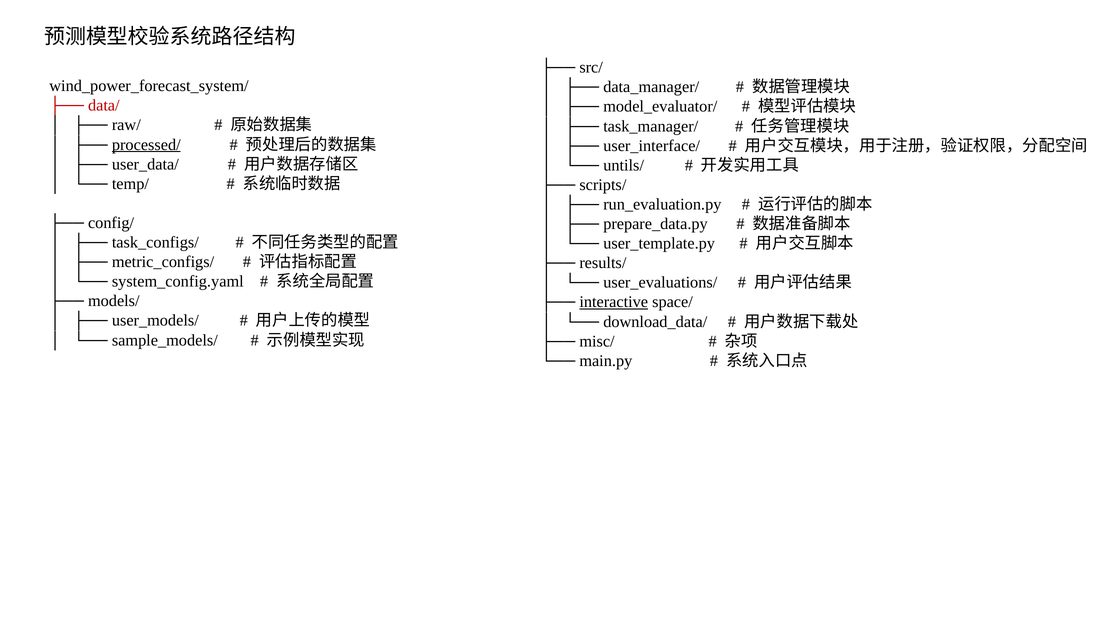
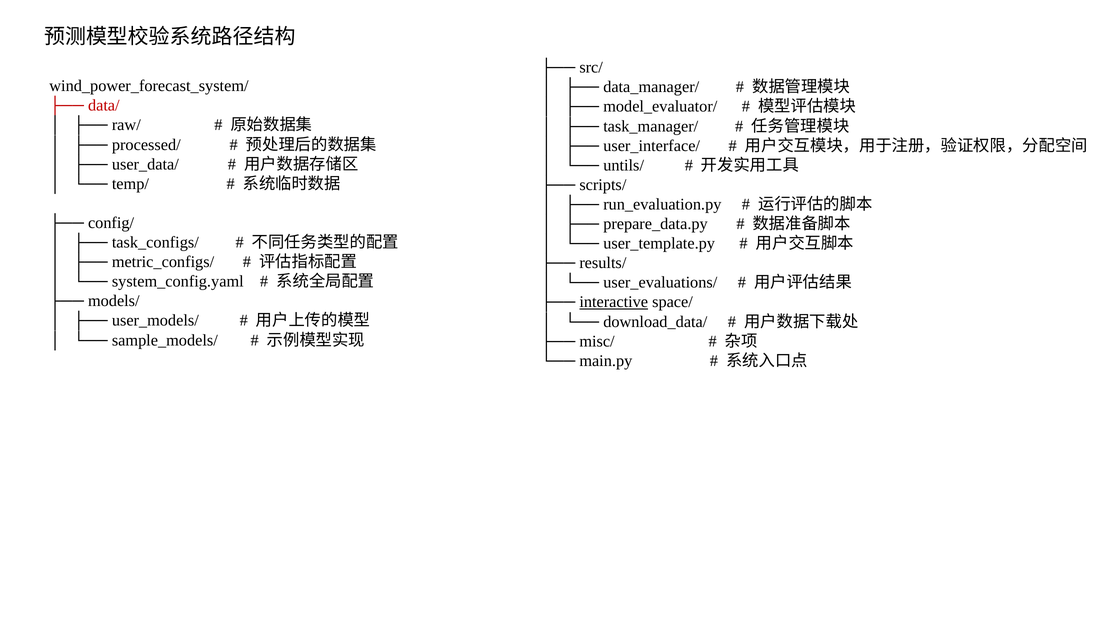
processed/ underline: present -> none
